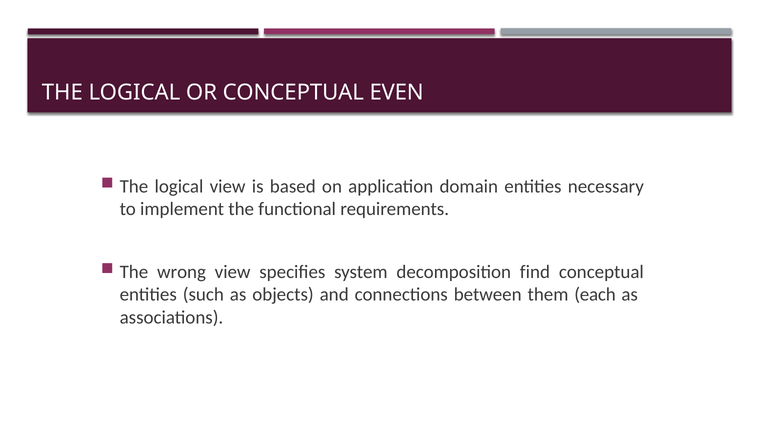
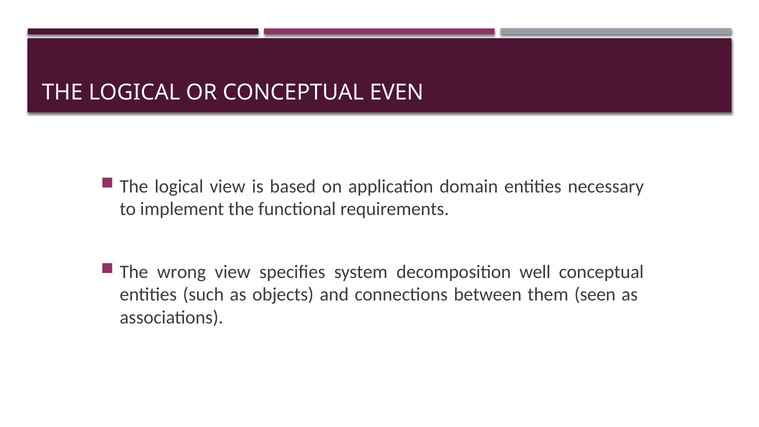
find: find -> well
each: each -> seen
